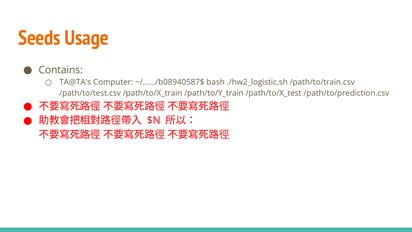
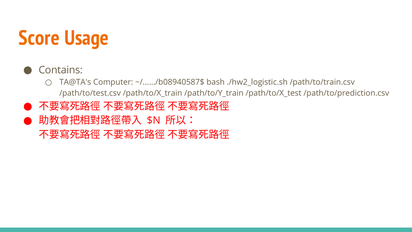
Seeds: Seeds -> Score
